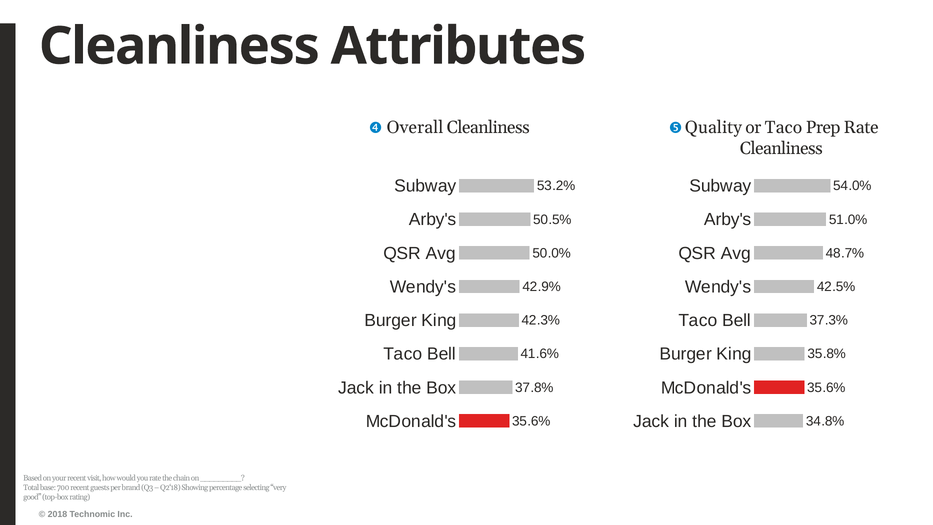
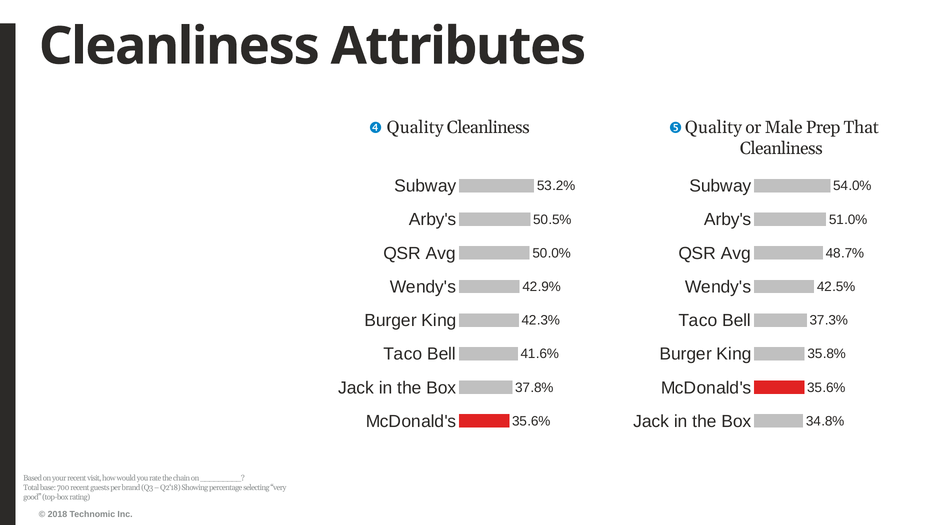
Overall at (415, 127): Overall -> Quality
or Taco: Taco -> Male
Prep Rate: Rate -> That
